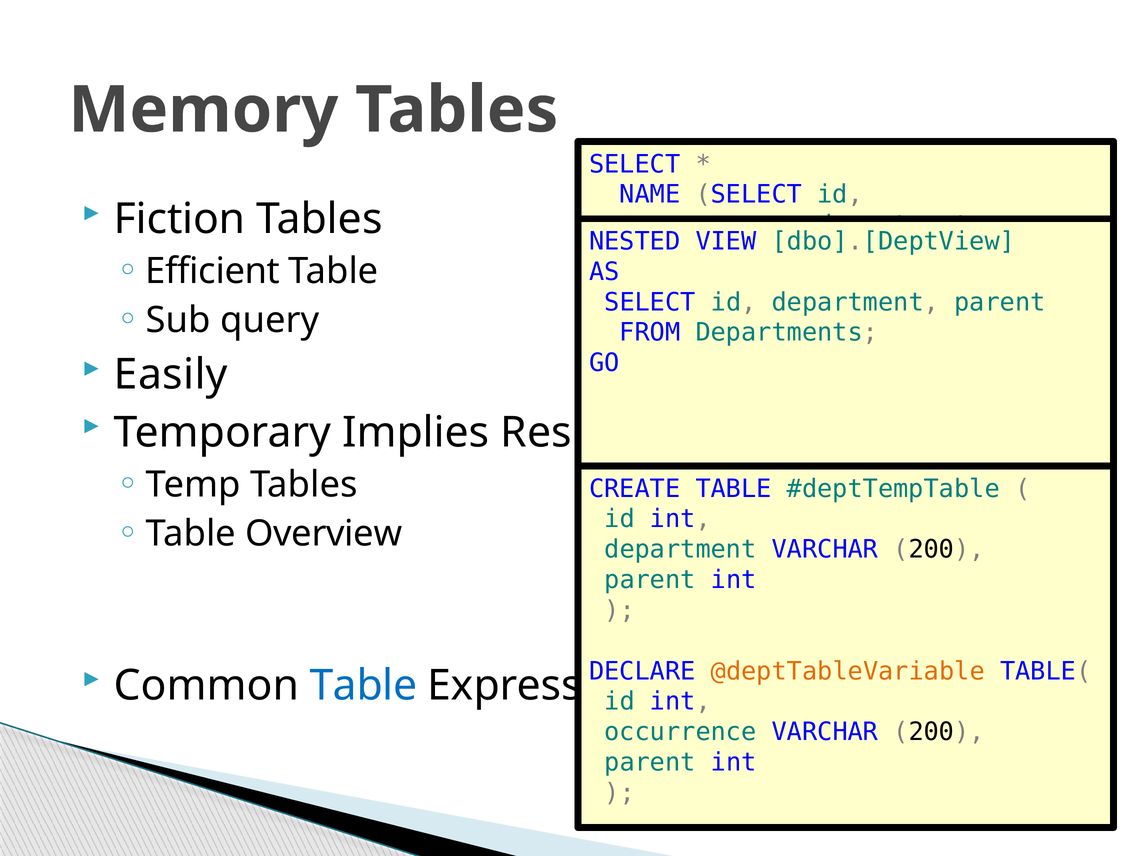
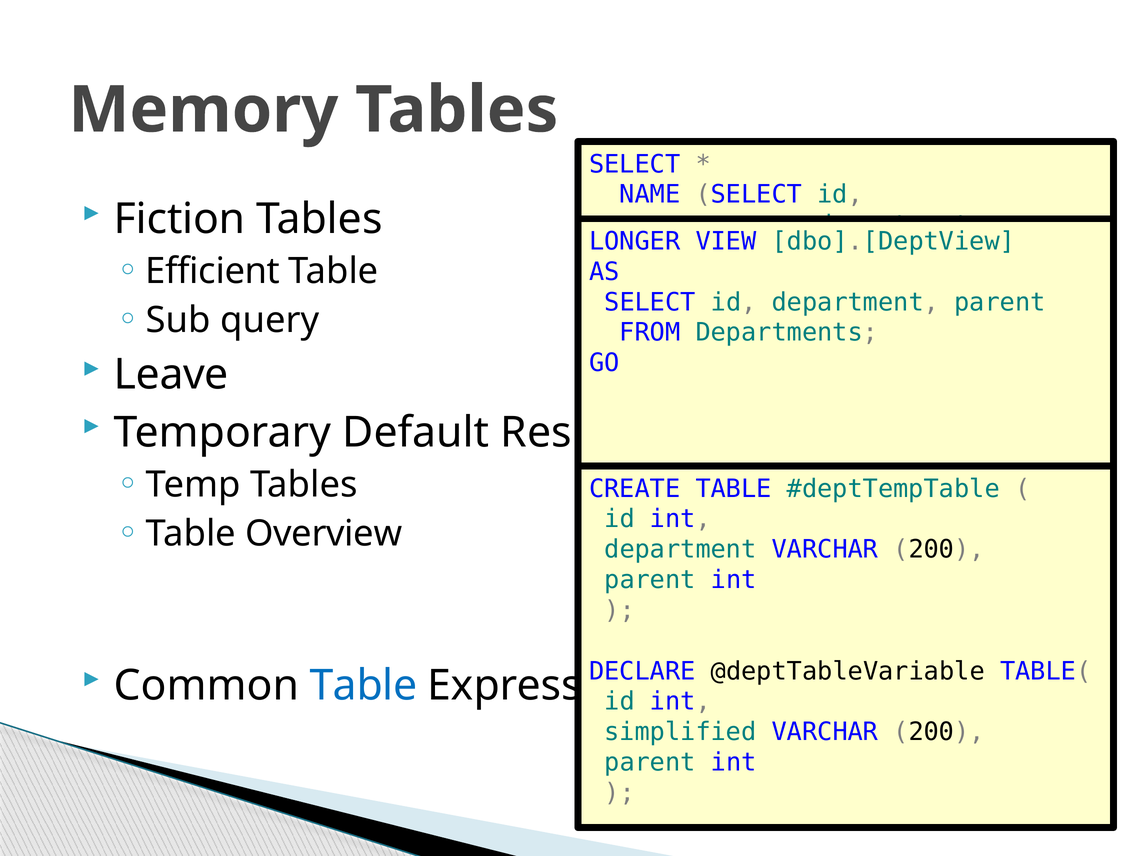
NESTED: NESTED -> LONGER
Easily: Easily -> Leave
Implies: Implies -> Default
@deptTableVariable colour: orange -> black
occurrence: occurrence -> simplified
